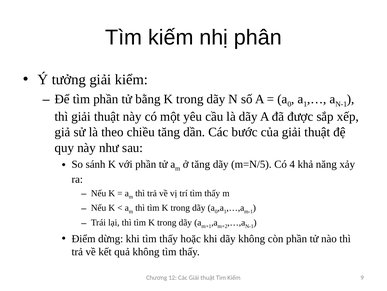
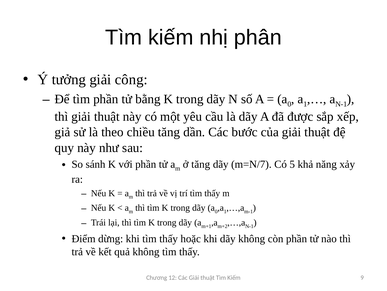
kiểm: kiểm -> công
m=N/5: m=N/5 -> m=N/7
4: 4 -> 5
